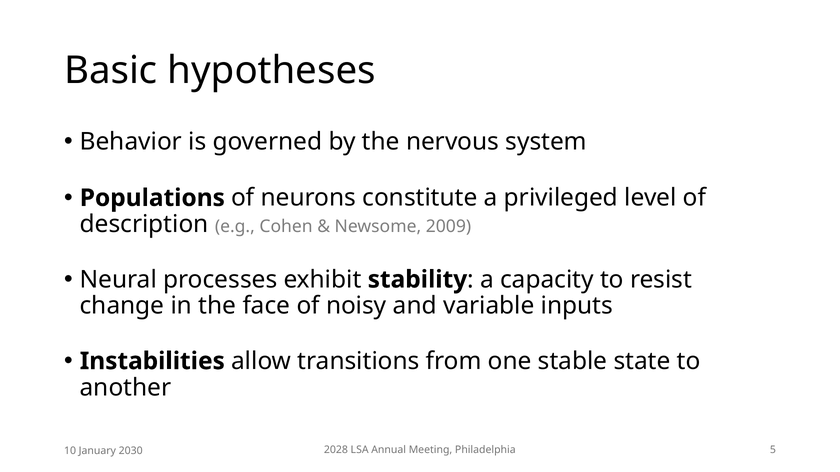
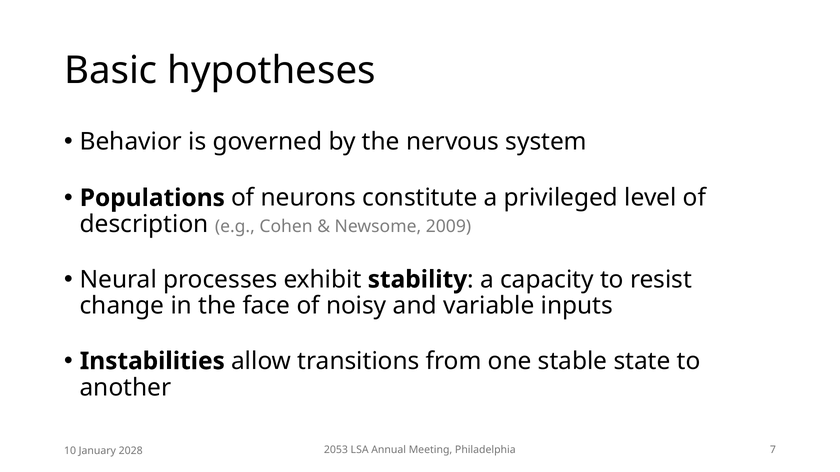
2028: 2028 -> 2053
5: 5 -> 7
2030: 2030 -> 2028
